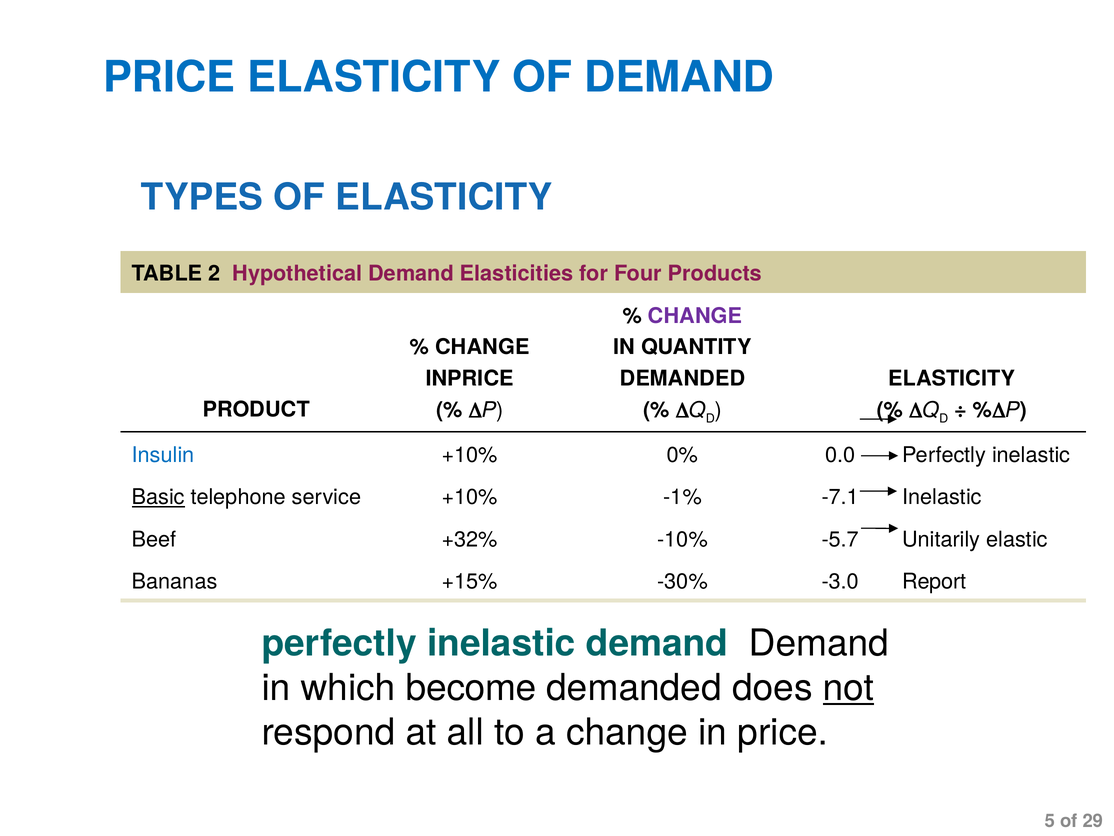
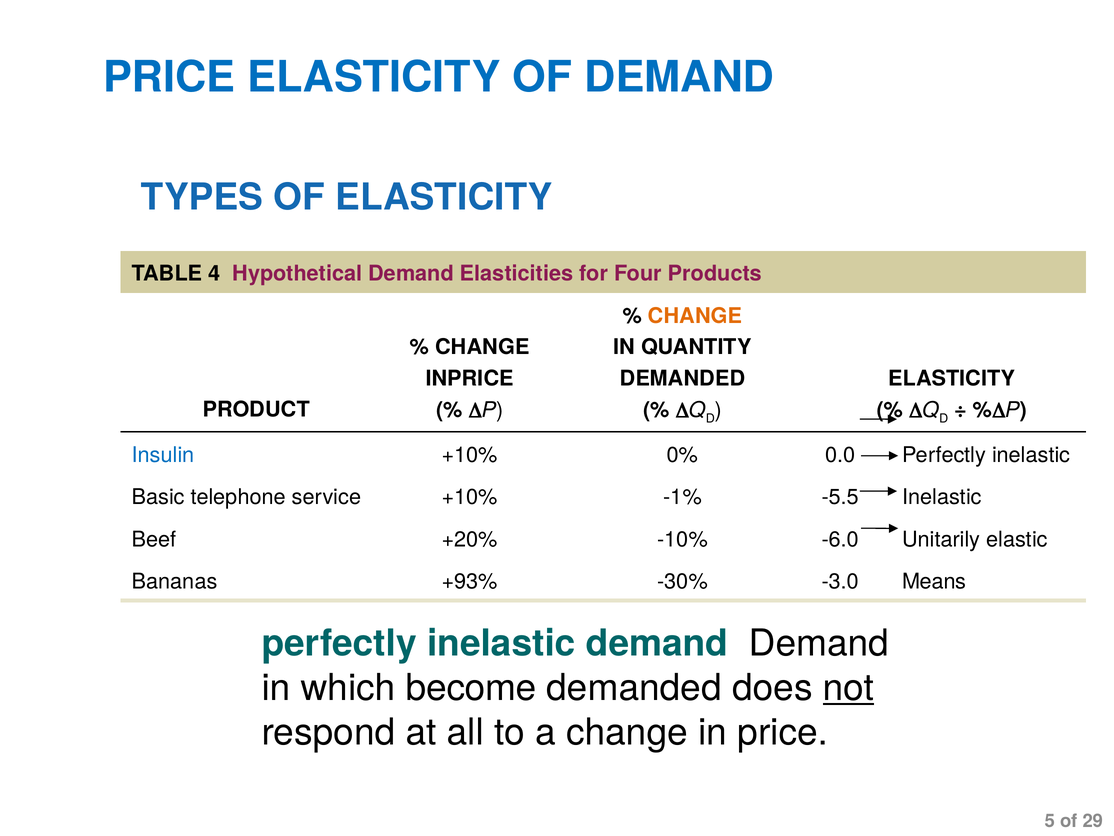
2: 2 -> 4
CHANGE at (695, 316) colour: purple -> orange
Basic underline: present -> none
-7.1: -7.1 -> -5.5
+32%: +32% -> +20%
-5.7: -5.7 -> -6.0
+15%: +15% -> +93%
Report: Report -> Means
